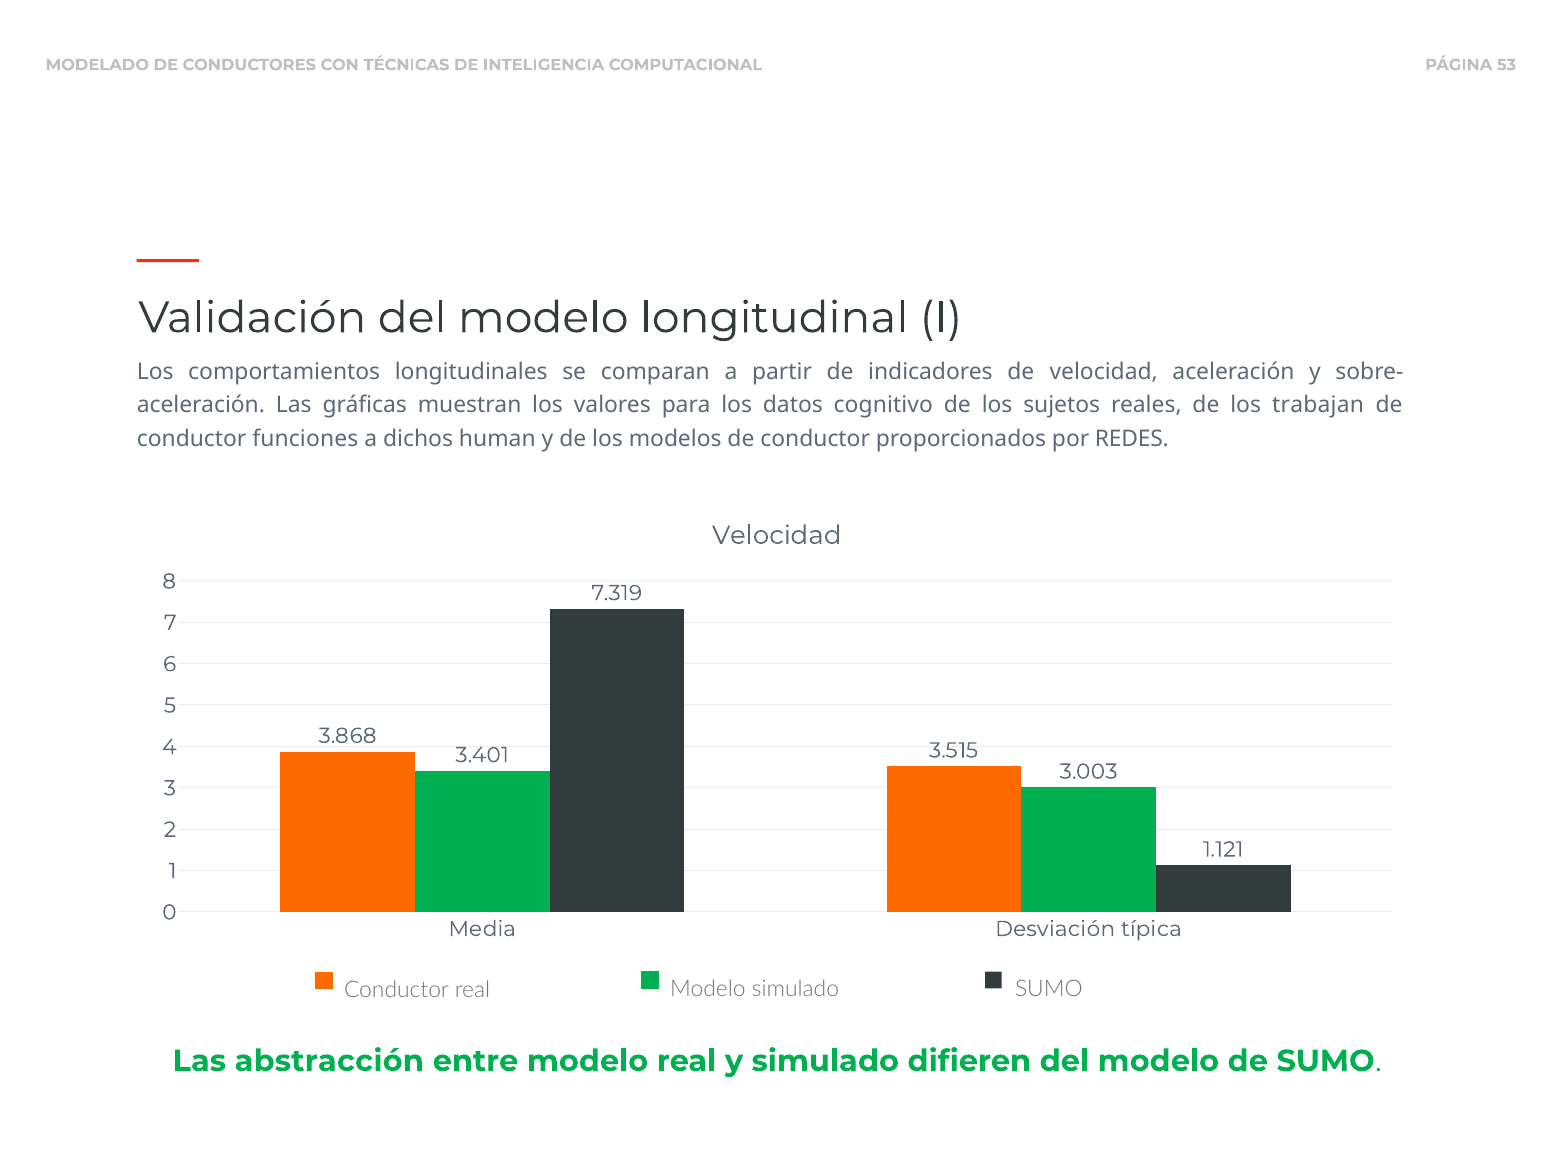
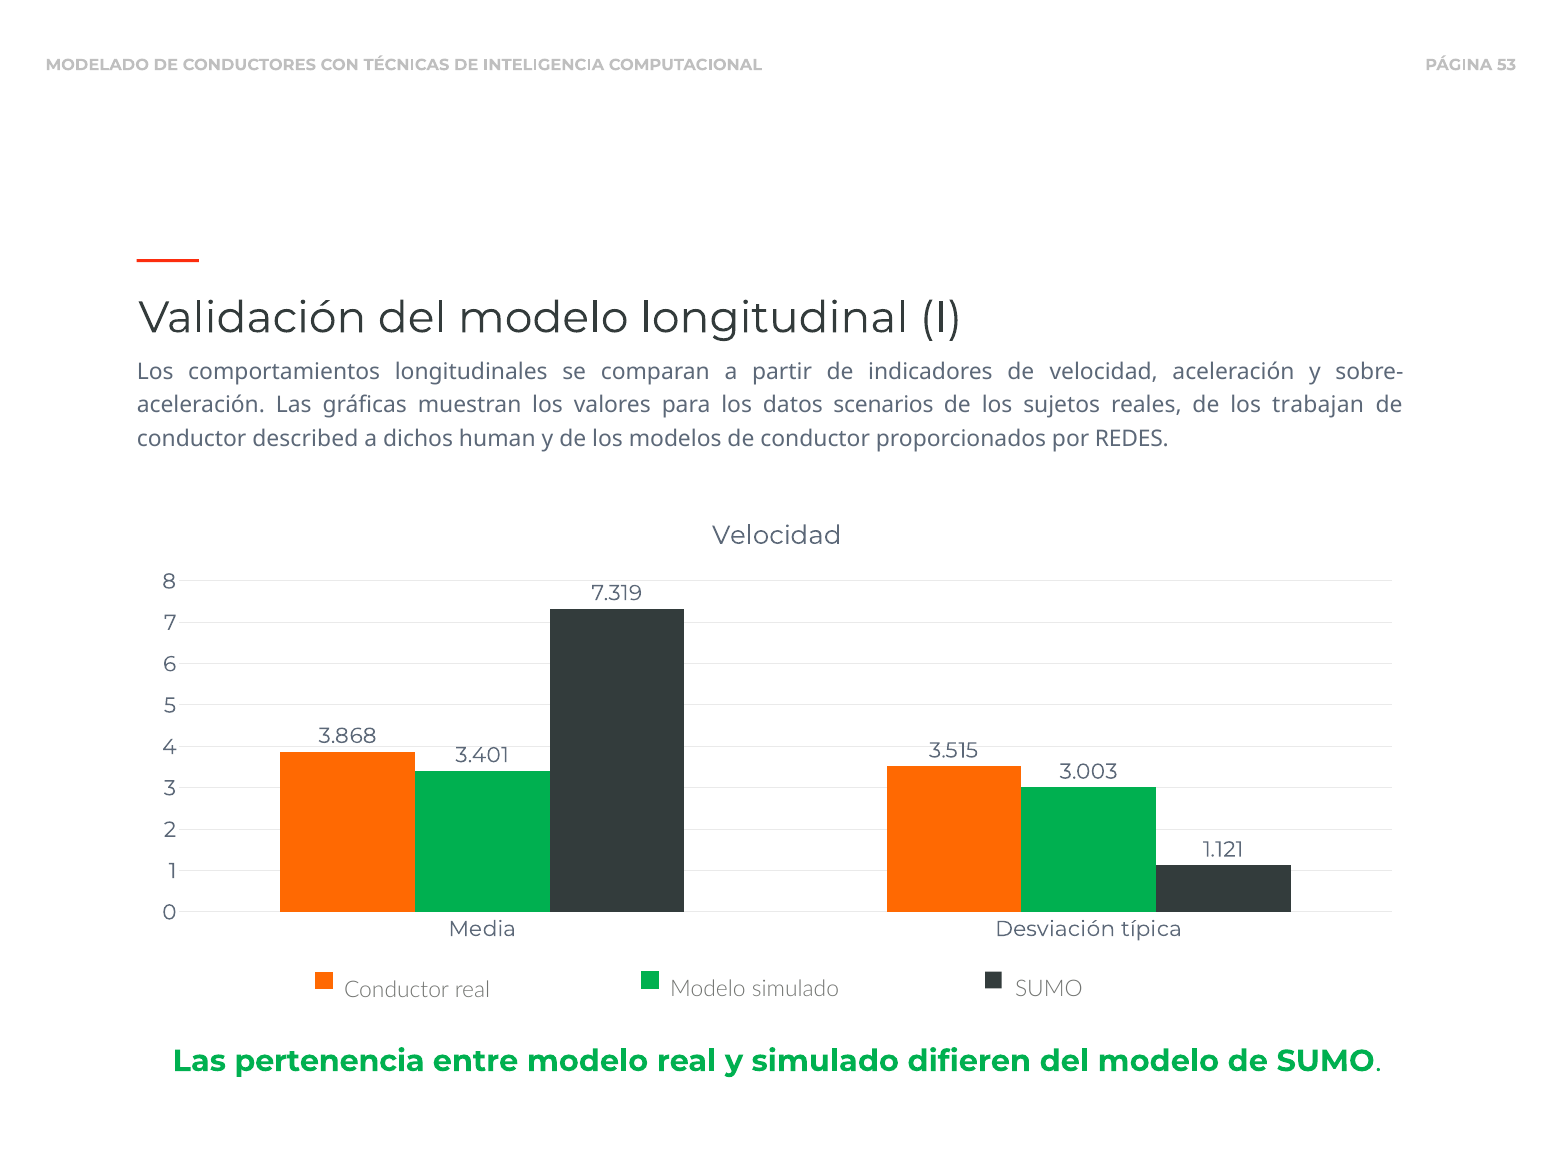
cognitivo: cognitivo -> scenarios
funciones: funciones -> described
abstracción: abstracción -> pertenencia
